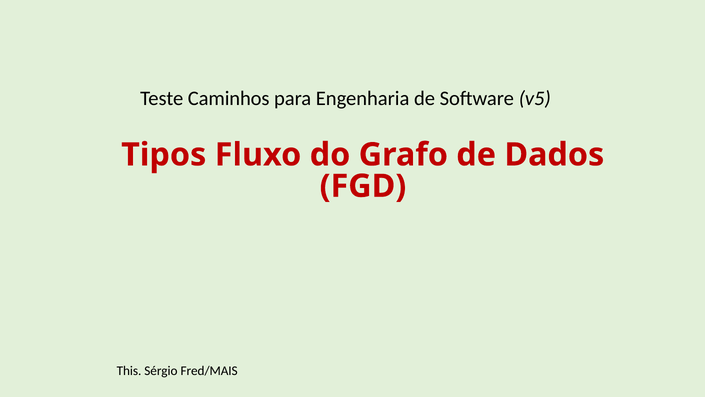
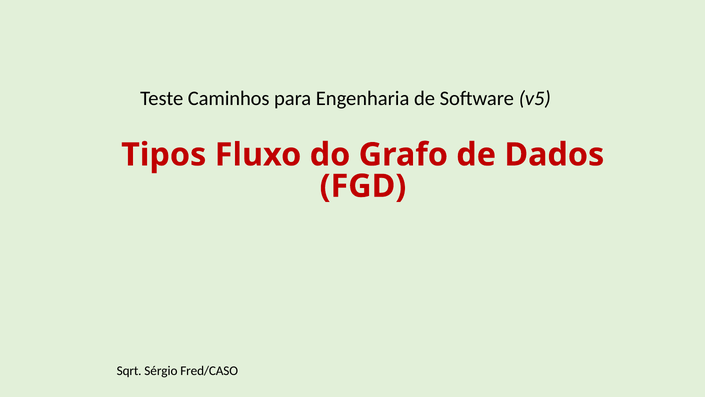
This: This -> Sqrt
Fred/MAIS: Fred/MAIS -> Fred/CASO
